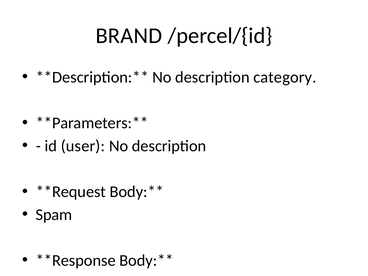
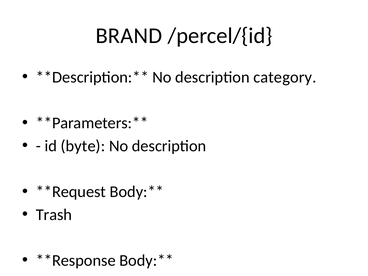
user: user -> byte
Spam: Spam -> Trash
